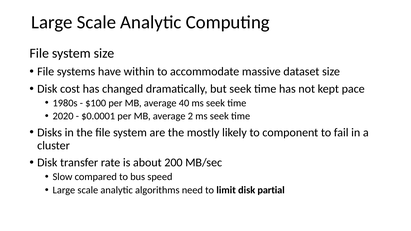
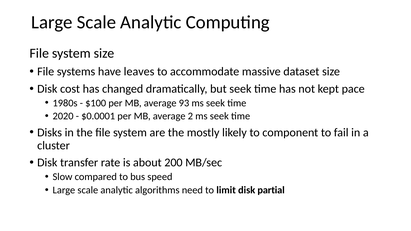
within: within -> leaves
40: 40 -> 93
